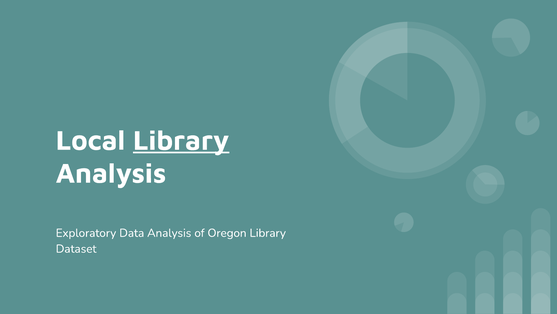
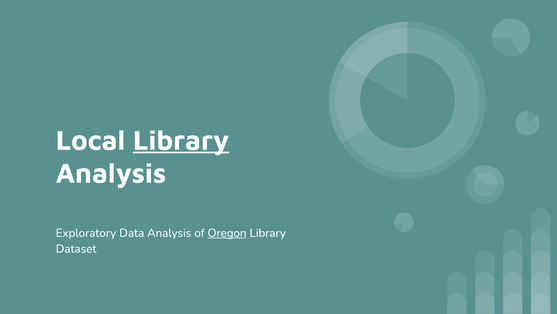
Oregon underline: none -> present
